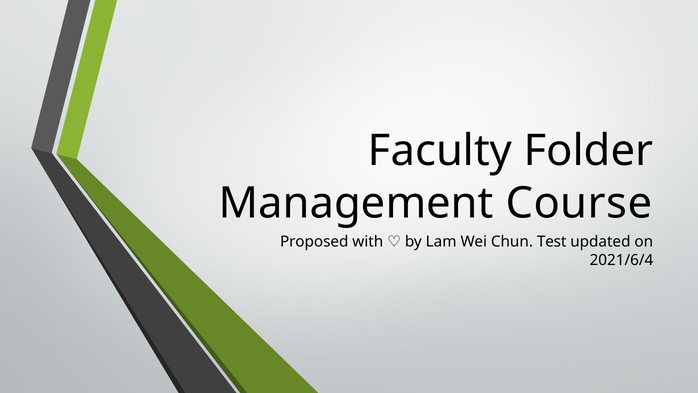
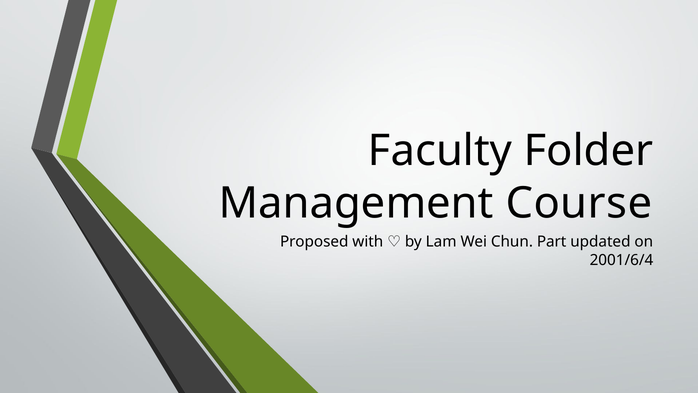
Test: Test -> Part
2021/6/4: 2021/6/4 -> 2001/6/4
